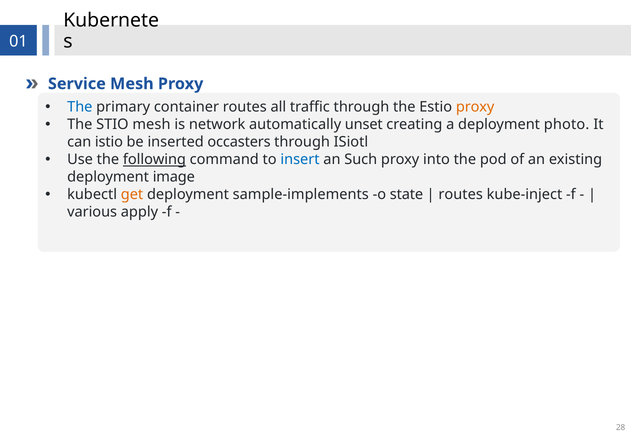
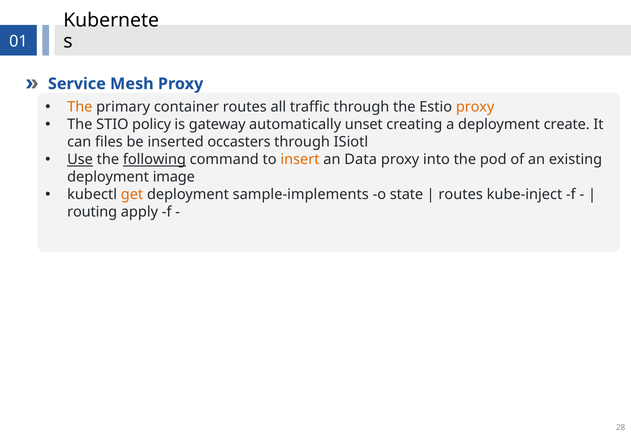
The at (80, 107) colour: blue -> orange
STIO mesh: mesh -> policy
network: network -> gateway
photo: photo -> create
istio: istio -> files
Use underline: none -> present
insert colour: blue -> orange
Such: Such -> Data
various: various -> routing
